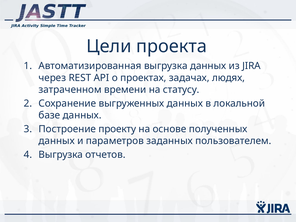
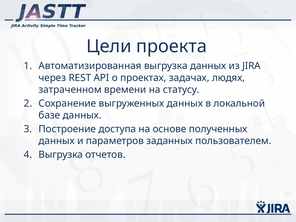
проекту: проекту -> доступа
